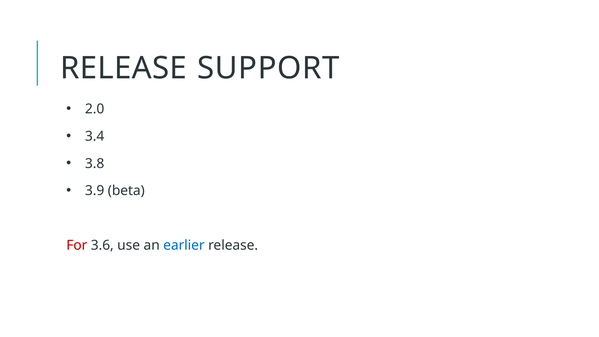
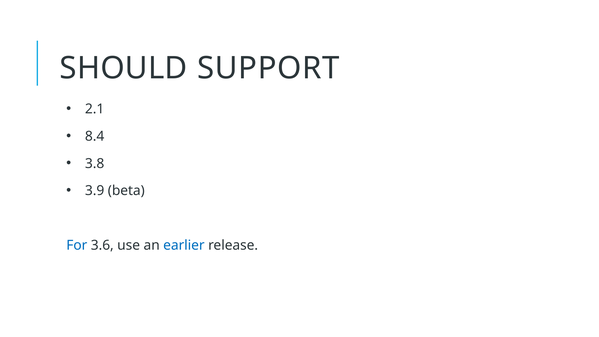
RELEASE at (123, 68): RELEASE -> SHOULD
2.0: 2.0 -> 2.1
3.4: 3.4 -> 8.4
For colour: red -> blue
